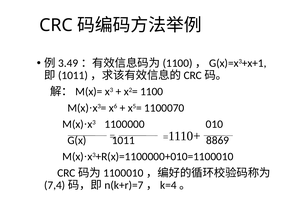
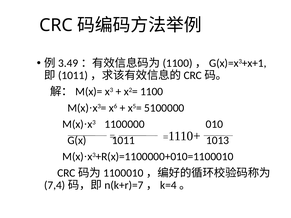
1100070: 1100070 -> 5100000
8869: 8869 -> 1013
